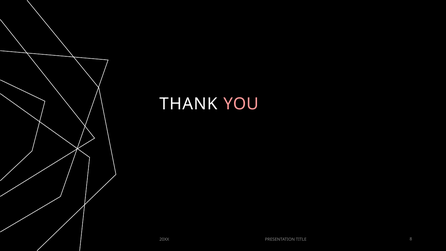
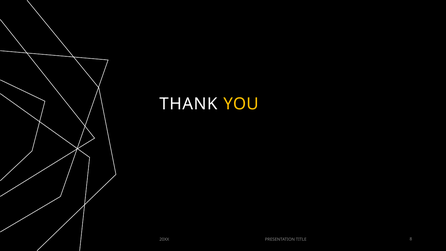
YOU colour: pink -> yellow
